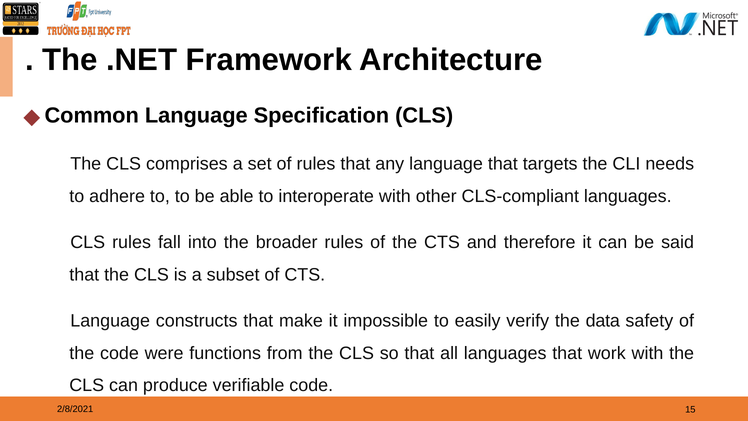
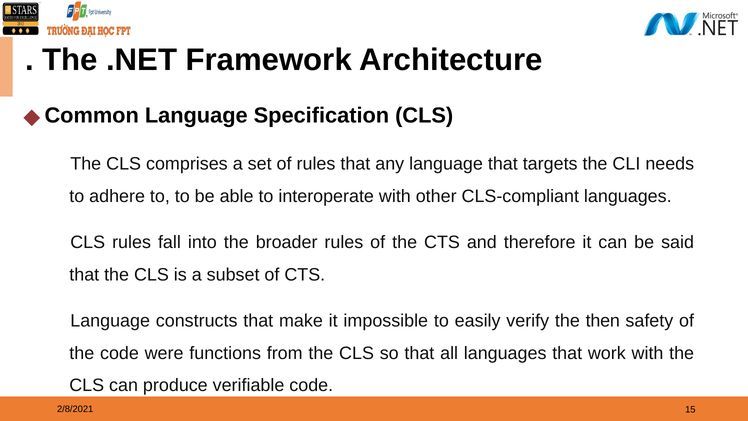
data: data -> then
